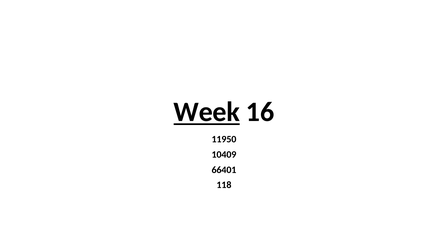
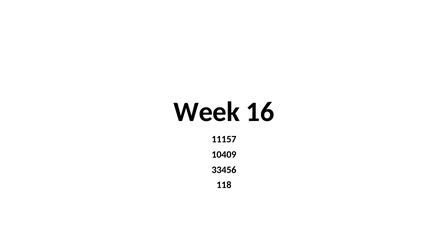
Week underline: present -> none
11950: 11950 -> 11157
66401: 66401 -> 33456
